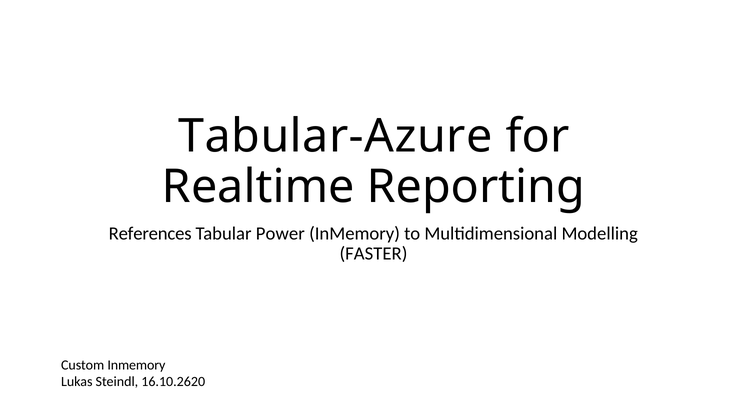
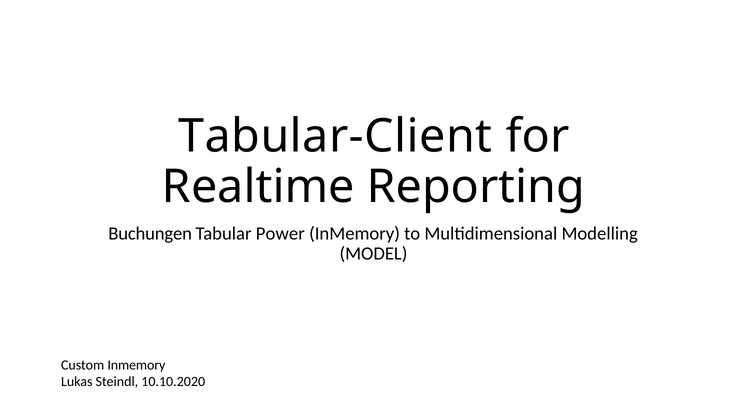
Tabular-Azure: Tabular-Azure -> Tabular-Client
References: References -> Buchungen
FASTER: FASTER -> MODEL
16.10.2620: 16.10.2620 -> 10.10.2020
